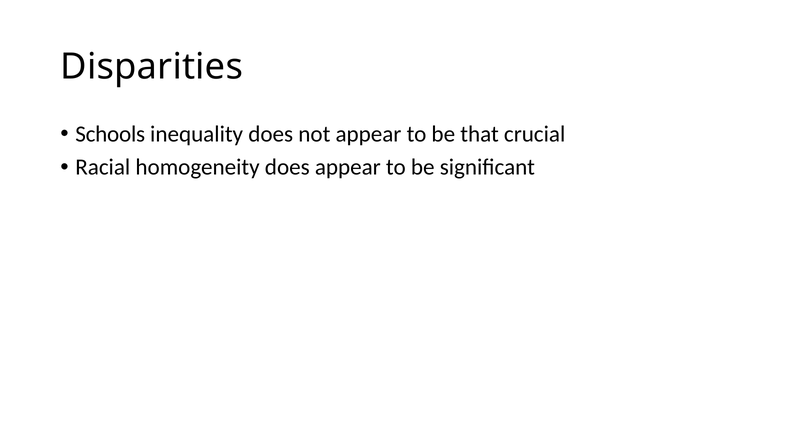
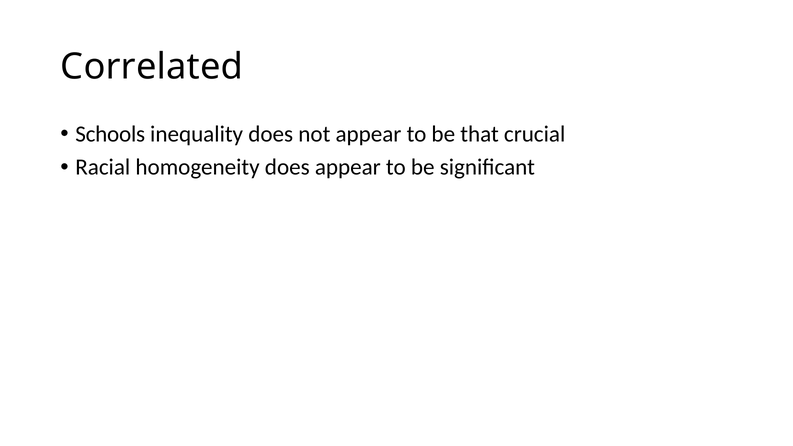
Disparities: Disparities -> Correlated
